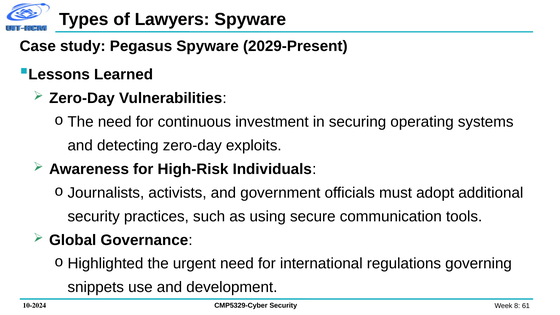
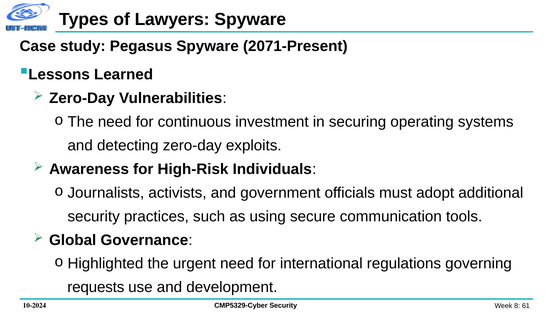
2029-Present: 2029-Present -> 2071-Present
snippets: snippets -> requests
